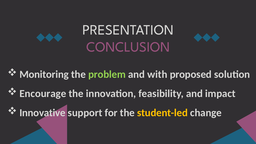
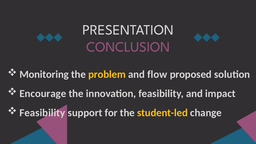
problem colour: light green -> yellow
with: with -> flow
Innovative at (42, 113): Innovative -> Feasibility
